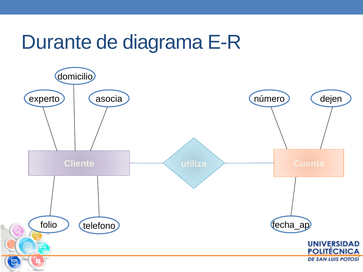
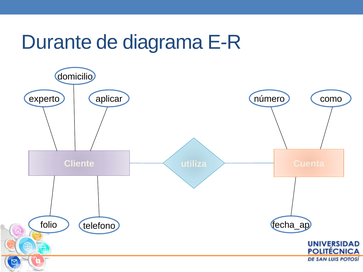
asocia: asocia -> aplicar
dejen: dejen -> como
